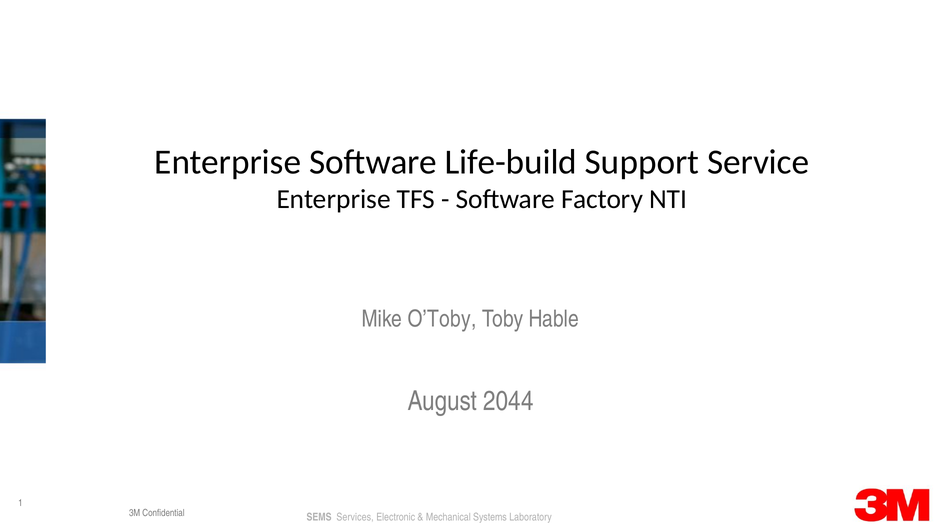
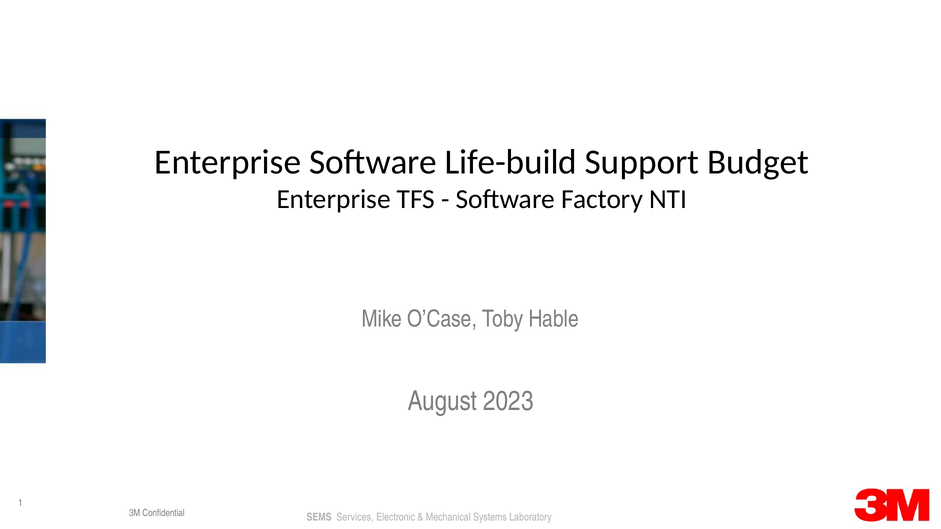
Service: Service -> Budget
O’Toby: O’Toby -> O’Case
2044: 2044 -> 2023
